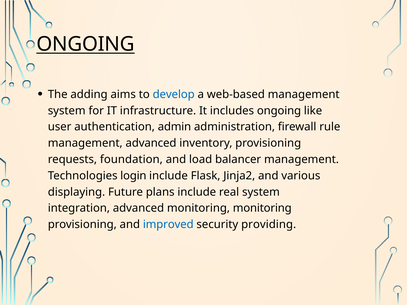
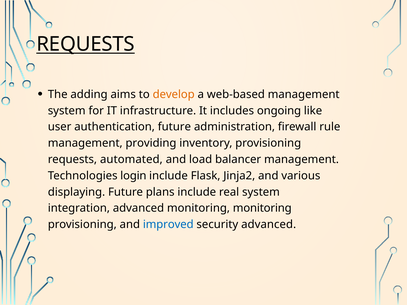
ONGOING at (86, 44): ONGOING -> REQUESTS
develop colour: blue -> orange
authentication admin: admin -> future
management advanced: advanced -> providing
foundation: foundation -> automated
security providing: providing -> advanced
